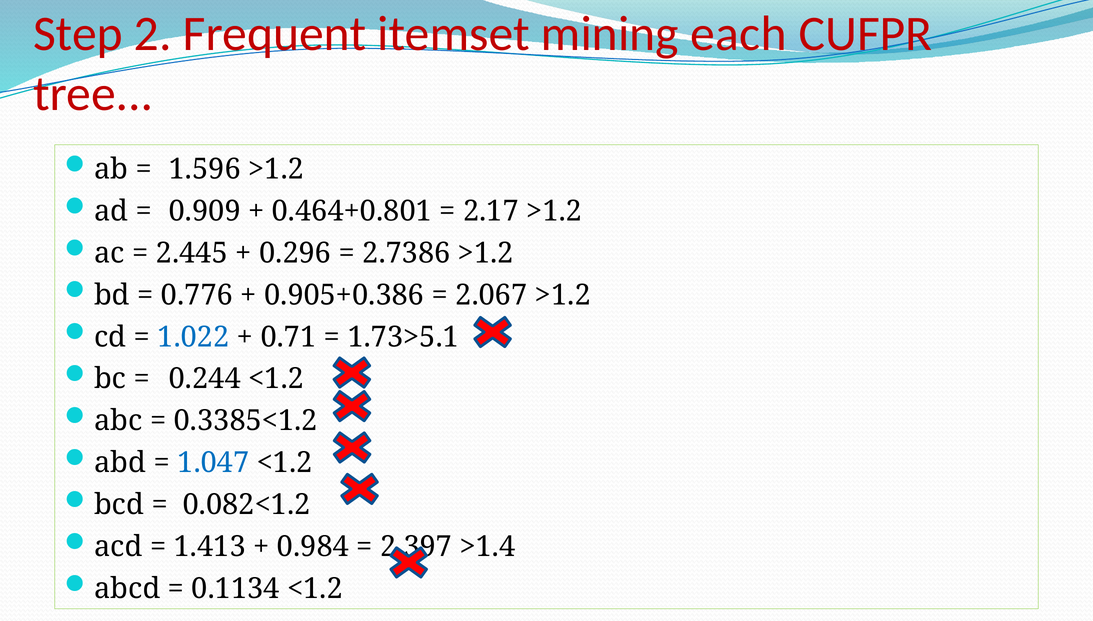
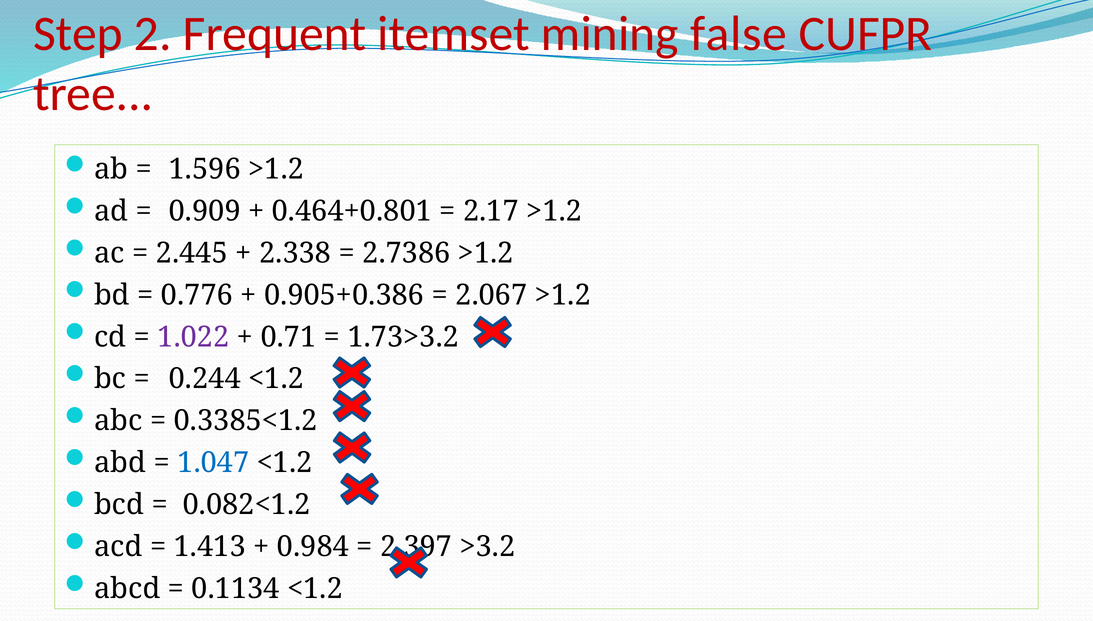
each: each -> false
0.296: 0.296 -> 2.338
1.022 colour: blue -> purple
1.73>5.1: 1.73>5.1 -> 1.73>3.2
>1.4: >1.4 -> >3.2
